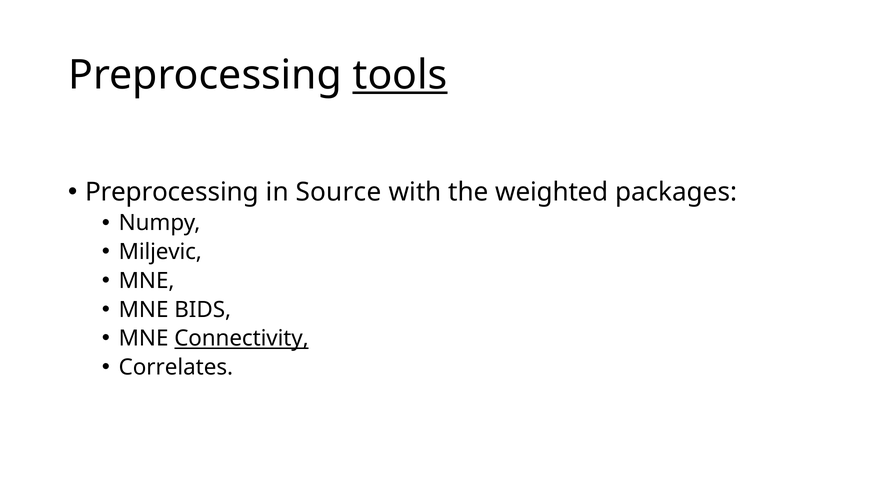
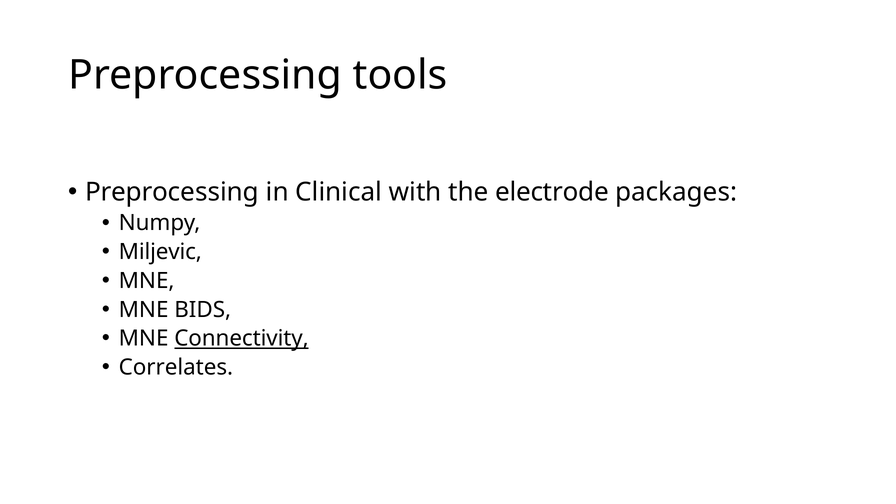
tools underline: present -> none
Source: Source -> Clinical
weighted: weighted -> electrode
